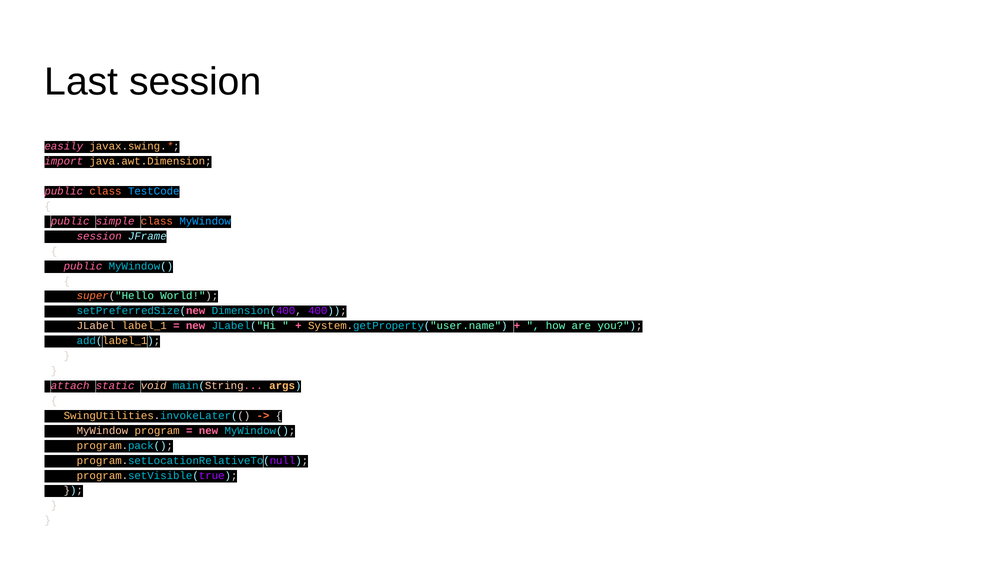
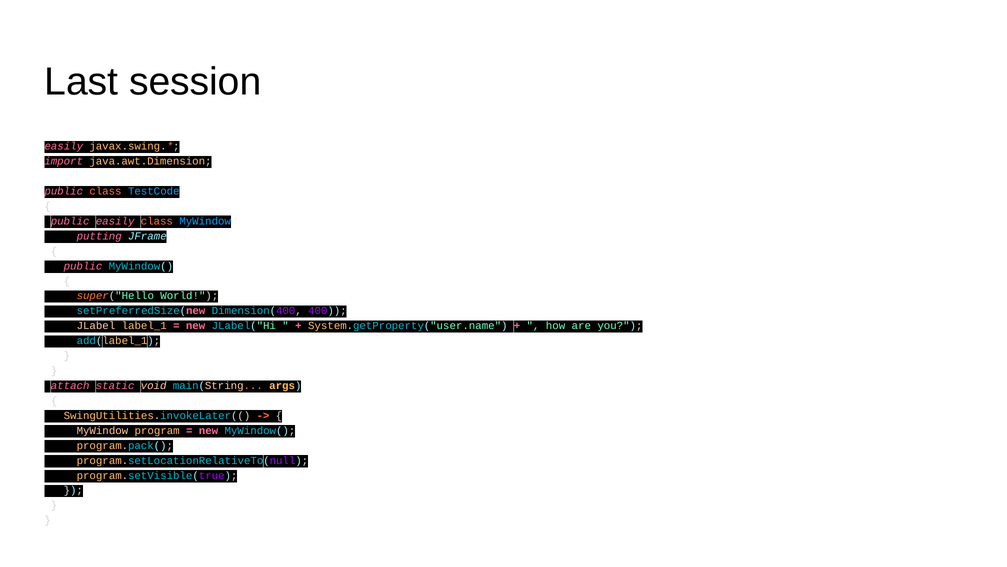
public simple: simple -> easily
session at (99, 236): session -> putting
